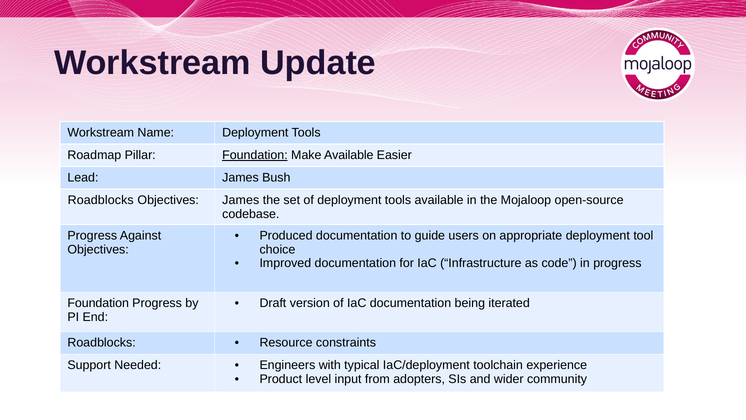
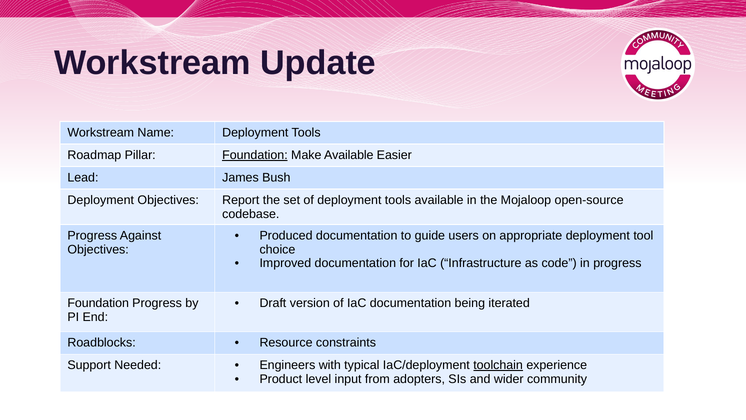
Roadblocks at (101, 200): Roadblocks -> Deployment
Objectives James: James -> Report
toolchain underline: none -> present
